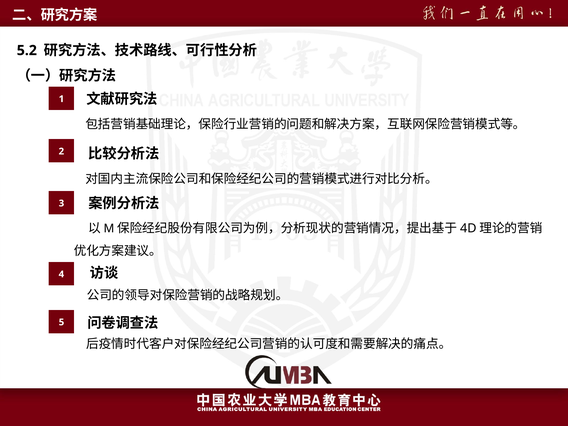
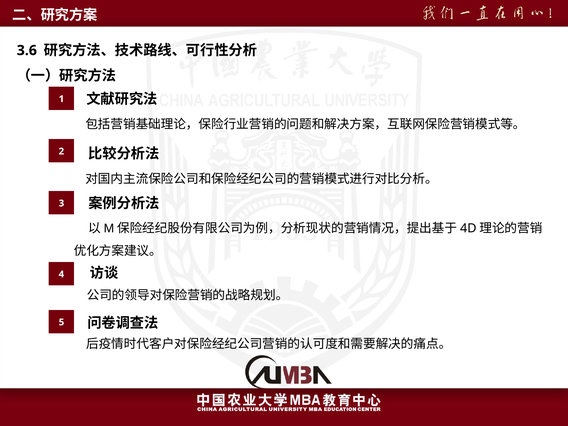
5.2: 5.2 -> 3.6
